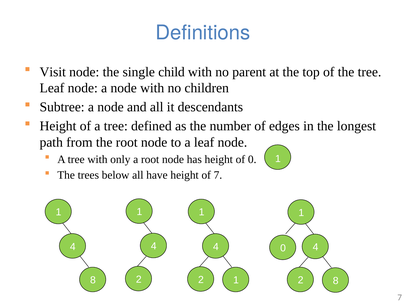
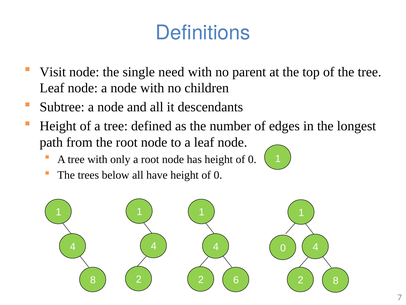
child: child -> need
have height of 7: 7 -> 0
1 at (236, 280): 1 -> 6
